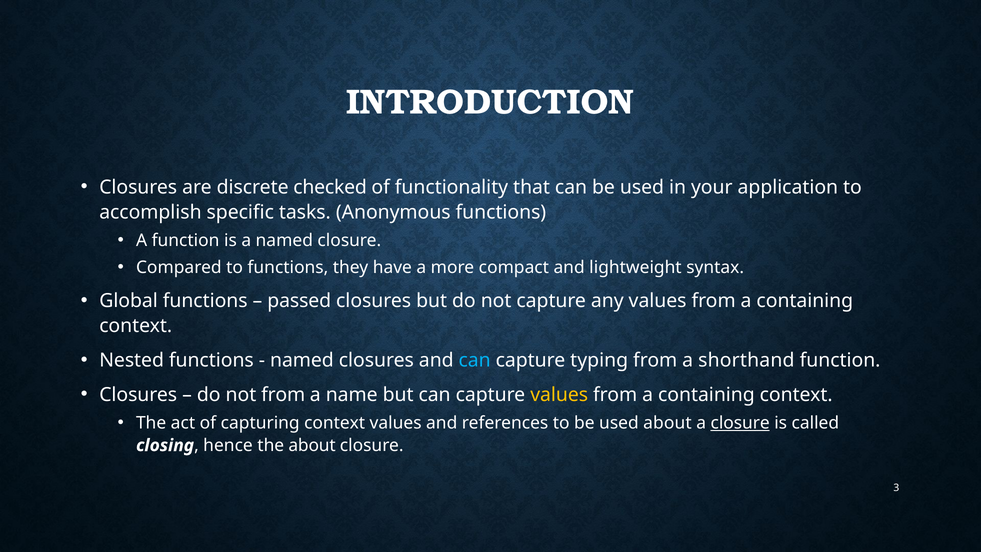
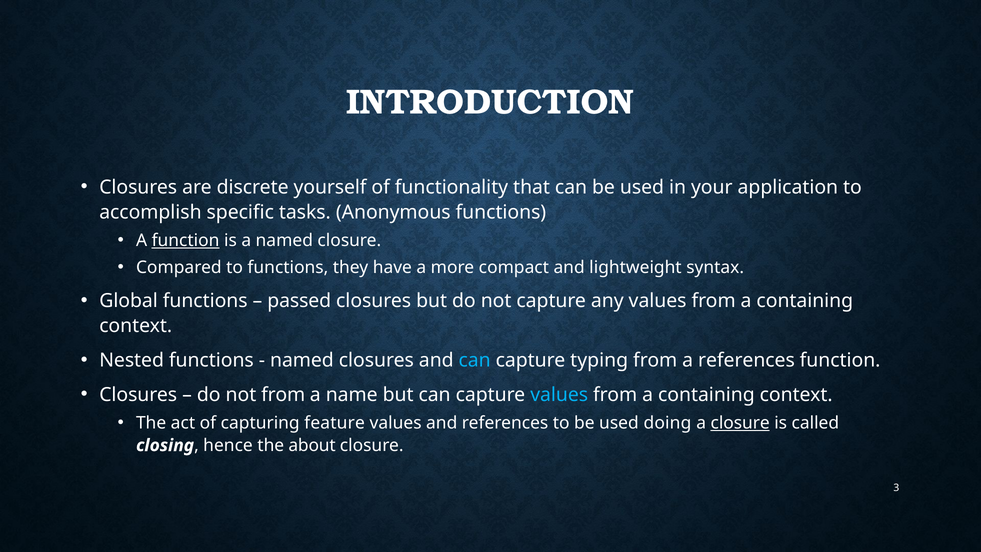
checked: checked -> yourself
function at (186, 240) underline: none -> present
a shorthand: shorthand -> references
values at (559, 395) colour: yellow -> light blue
capturing context: context -> feature
used about: about -> doing
